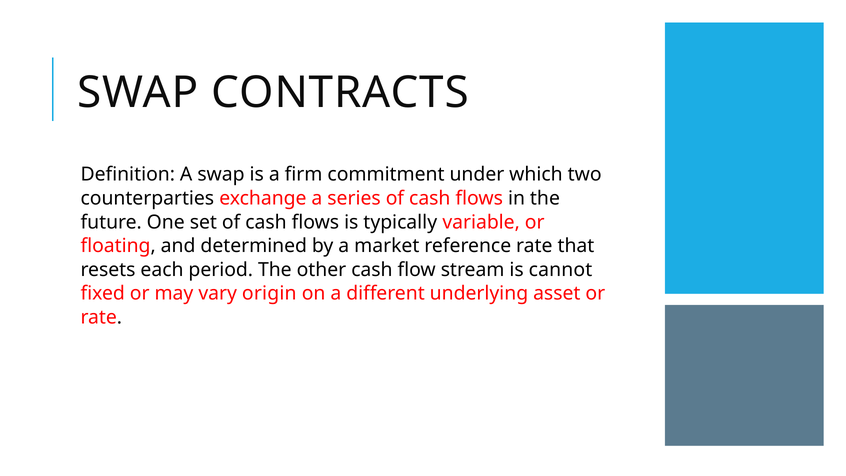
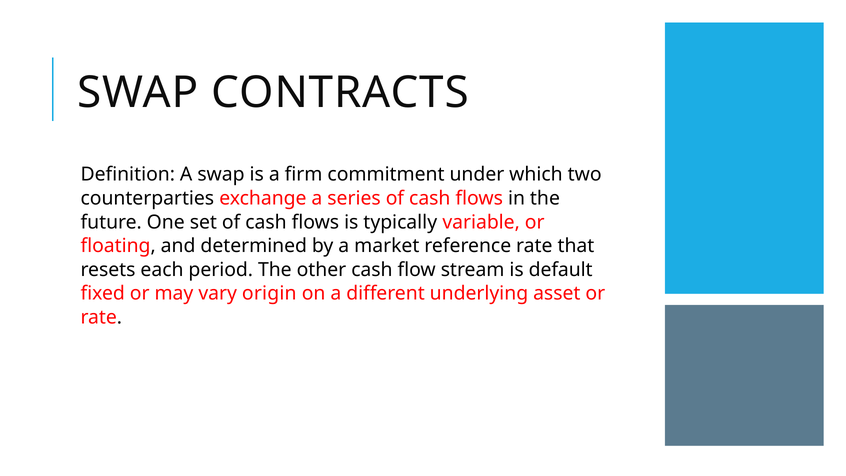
cannot: cannot -> default
